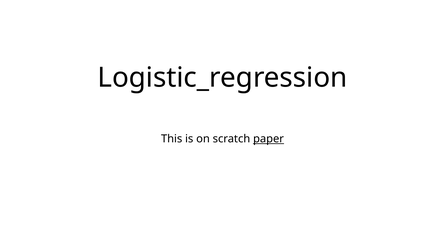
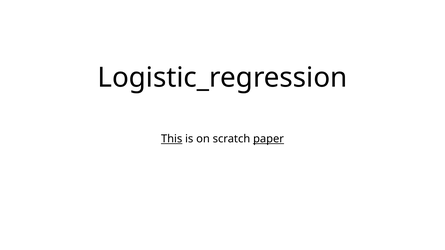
This underline: none -> present
